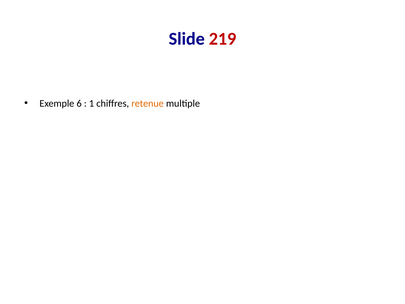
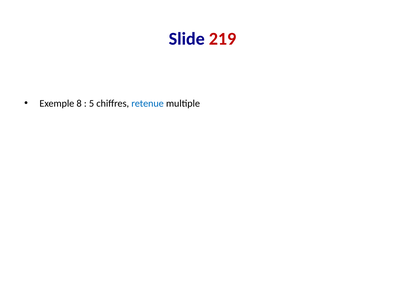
6: 6 -> 8
1: 1 -> 5
retenue colour: orange -> blue
